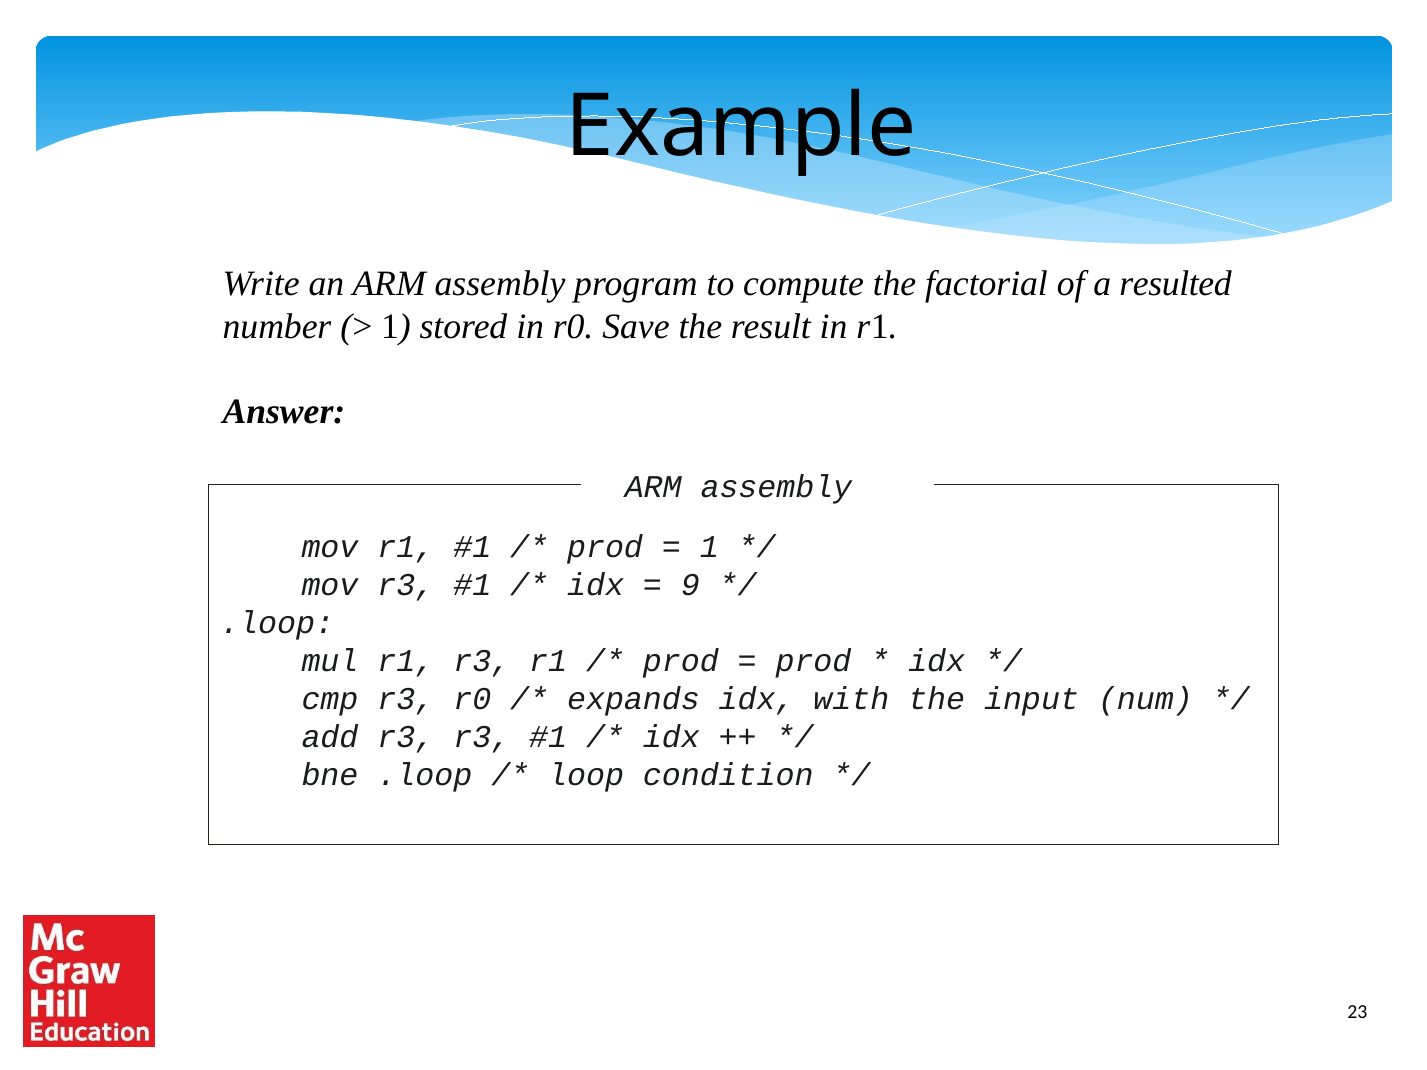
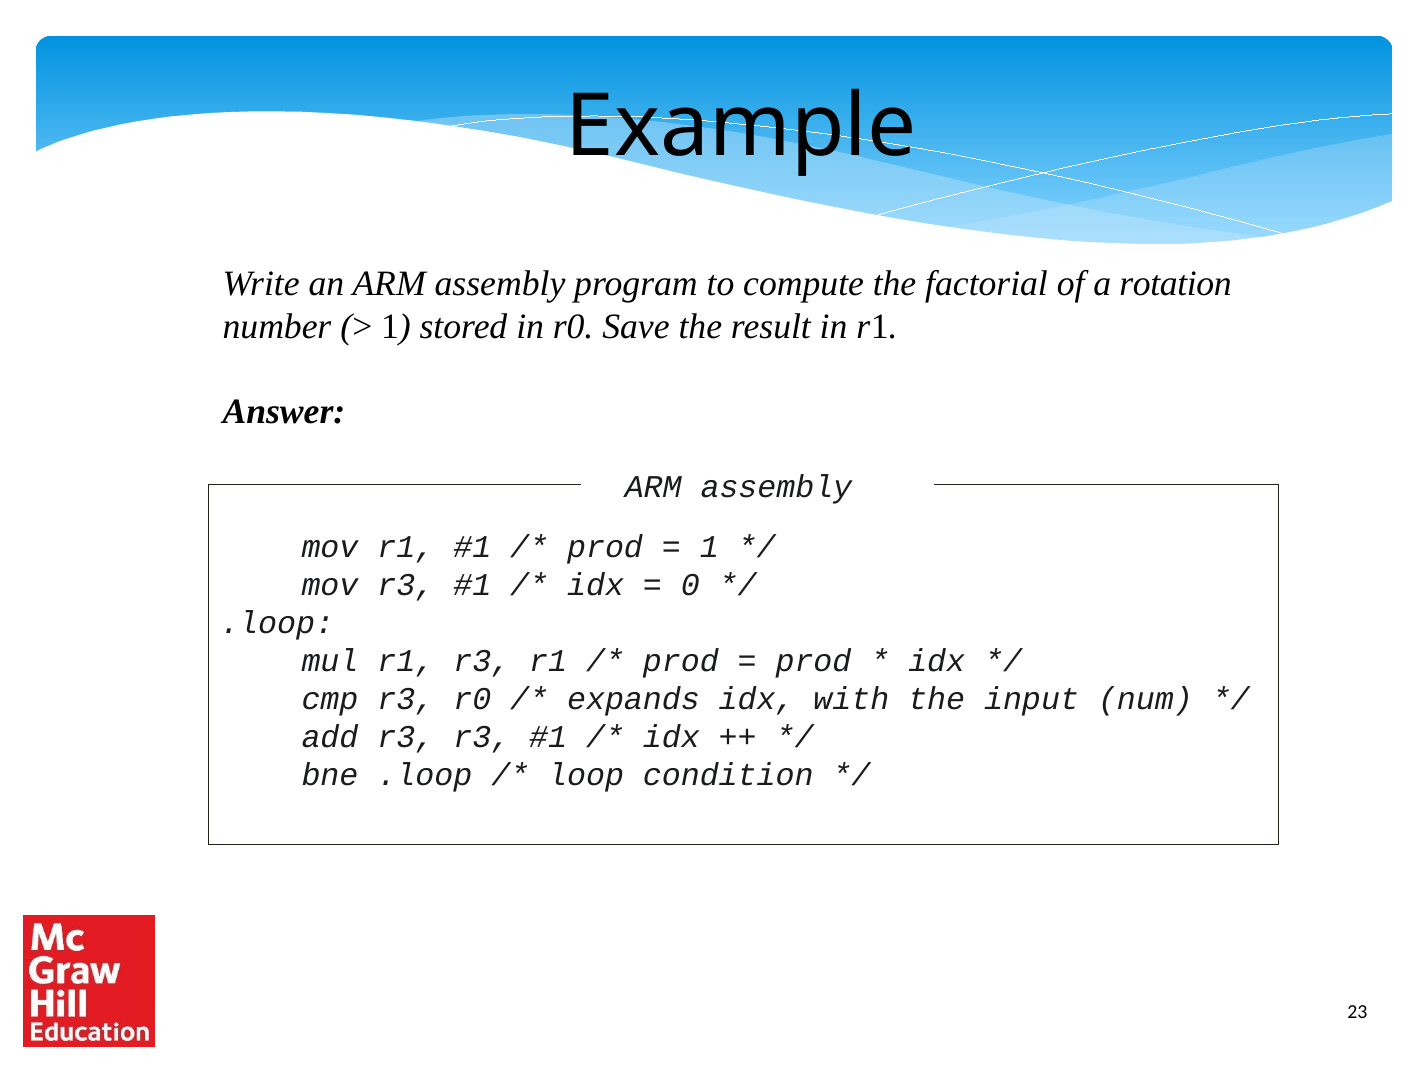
resulted: resulted -> rotation
9: 9 -> 0
